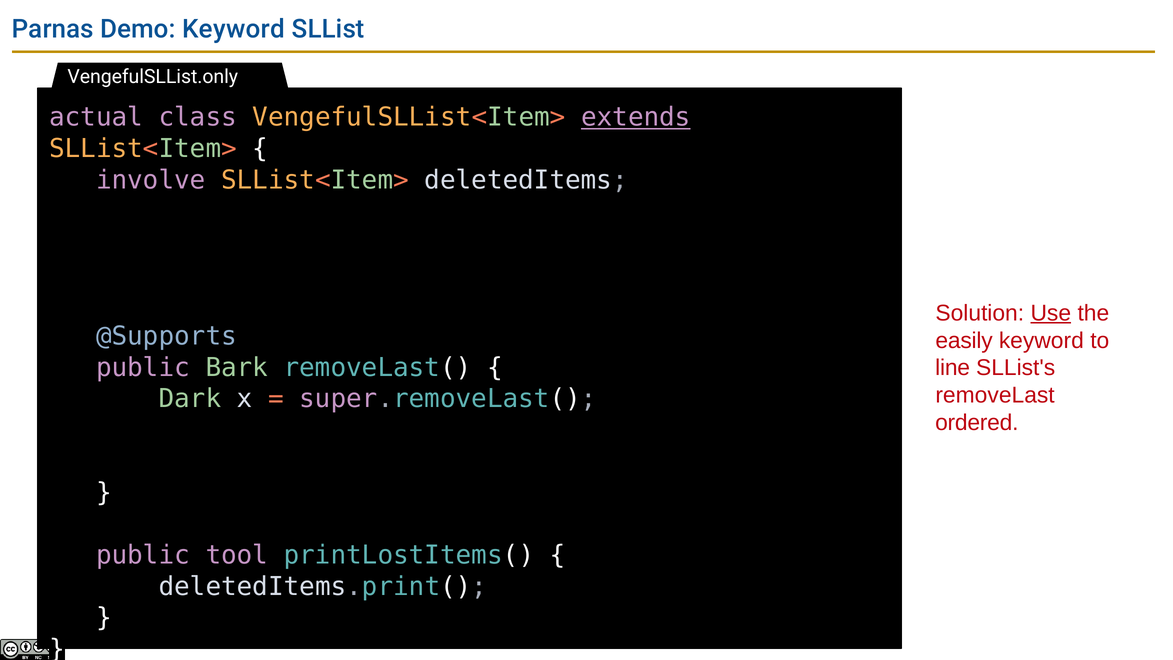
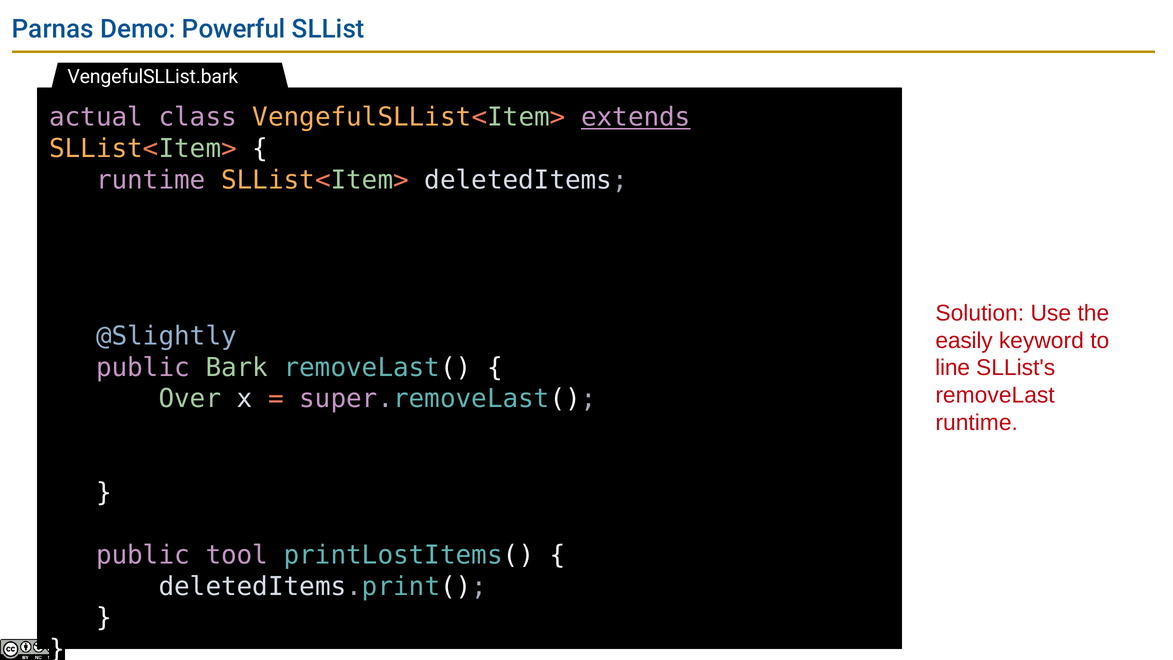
Demo Keyword: Keyword -> Powerful
VengefulSLList.only: VengefulSLList.only -> VengefulSLList.bark
involve at (151, 180): involve -> runtime
Use underline: present -> none
@Supports: @Supports -> @Slightly
Dark: Dark -> Over
ordered at (977, 423): ordered -> runtime
